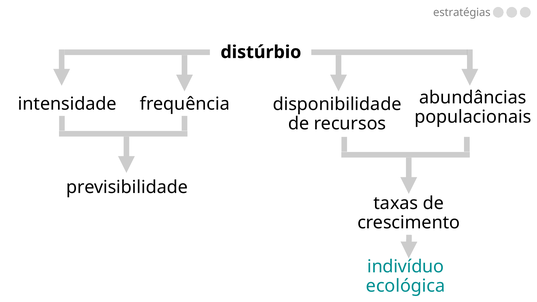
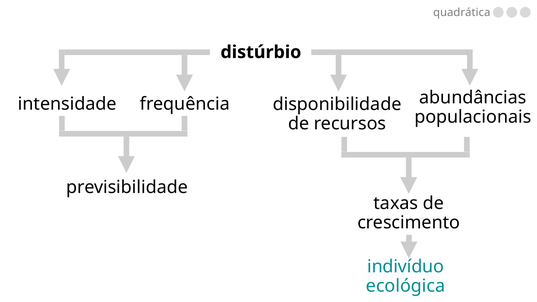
estratégias: estratégias -> quadrática
